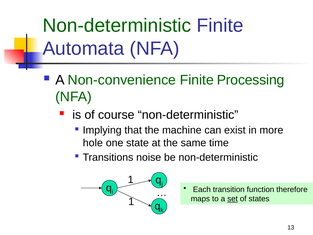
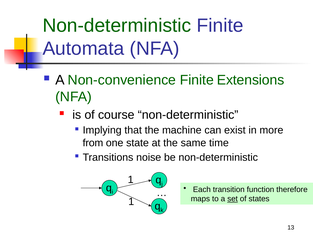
Processing: Processing -> Extensions
hole: hole -> from
